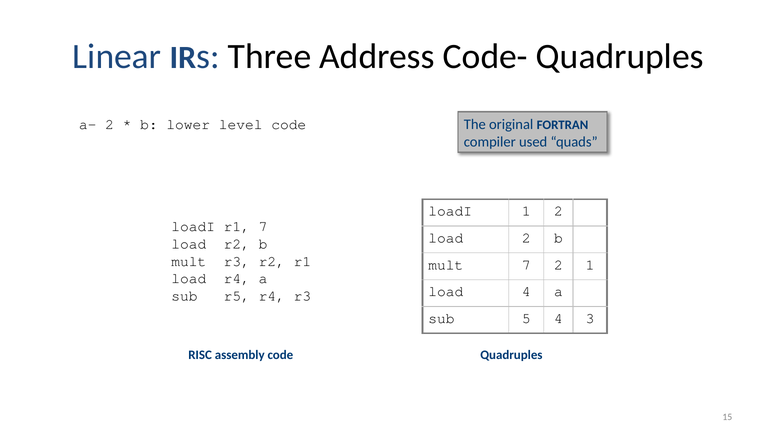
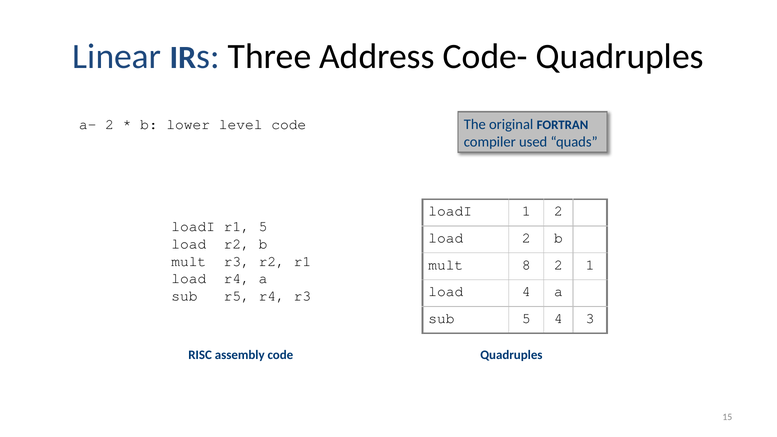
r1 7: 7 -> 5
mult 7: 7 -> 8
